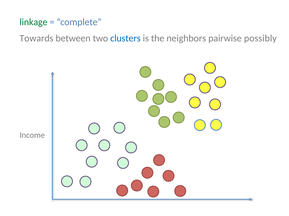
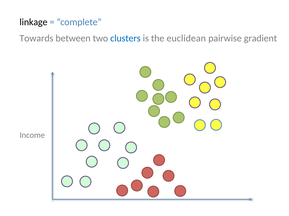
linkage colour: green -> black
neighbors: neighbors -> euclidean
possibly: possibly -> gradient
